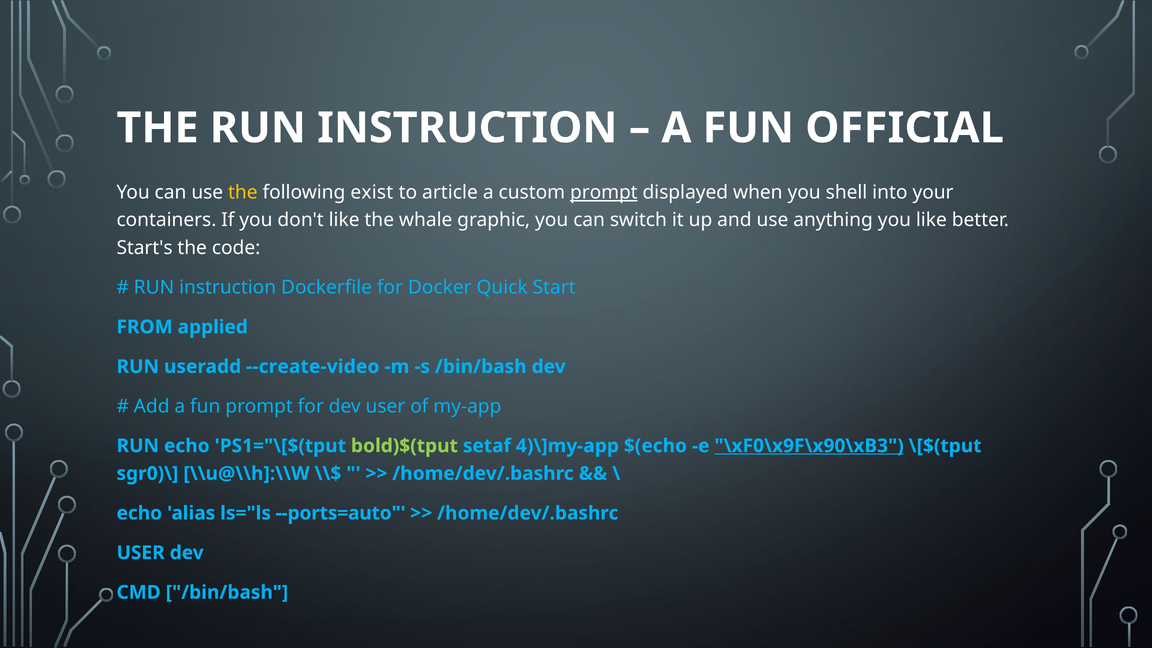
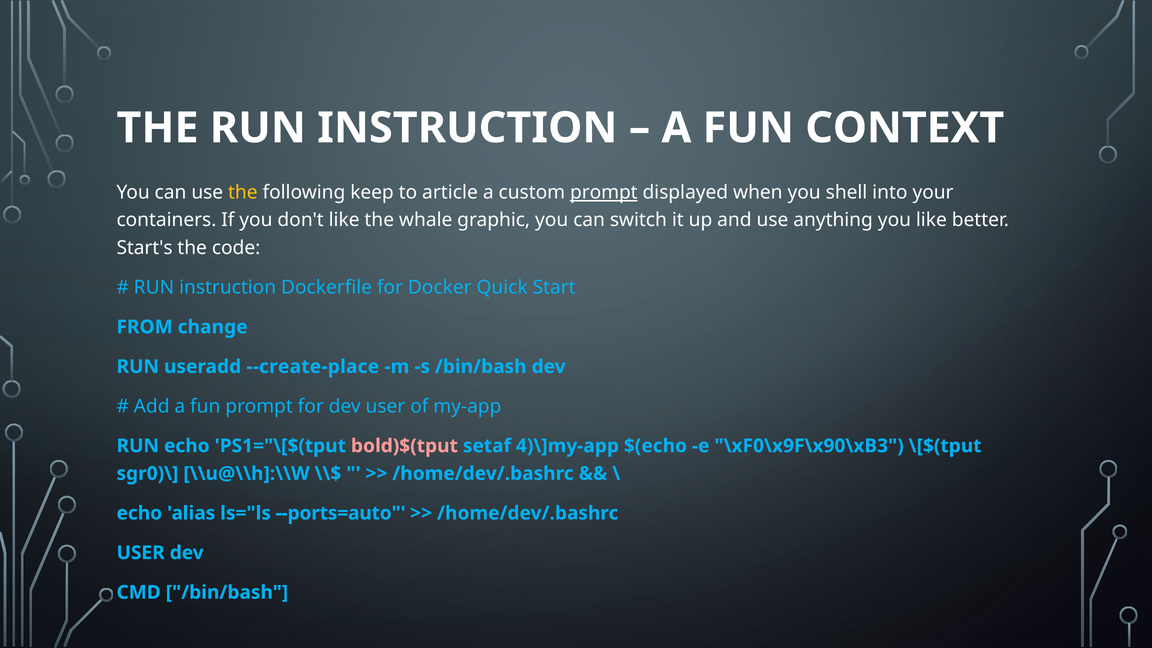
OFFICIAL: OFFICIAL -> CONTEXT
exist: exist -> keep
applied: applied -> change
--create-video: --create-video -> --create-place
bold)$(tput colour: light green -> pink
\xF0\x9F\x90\xB3 underline: present -> none
